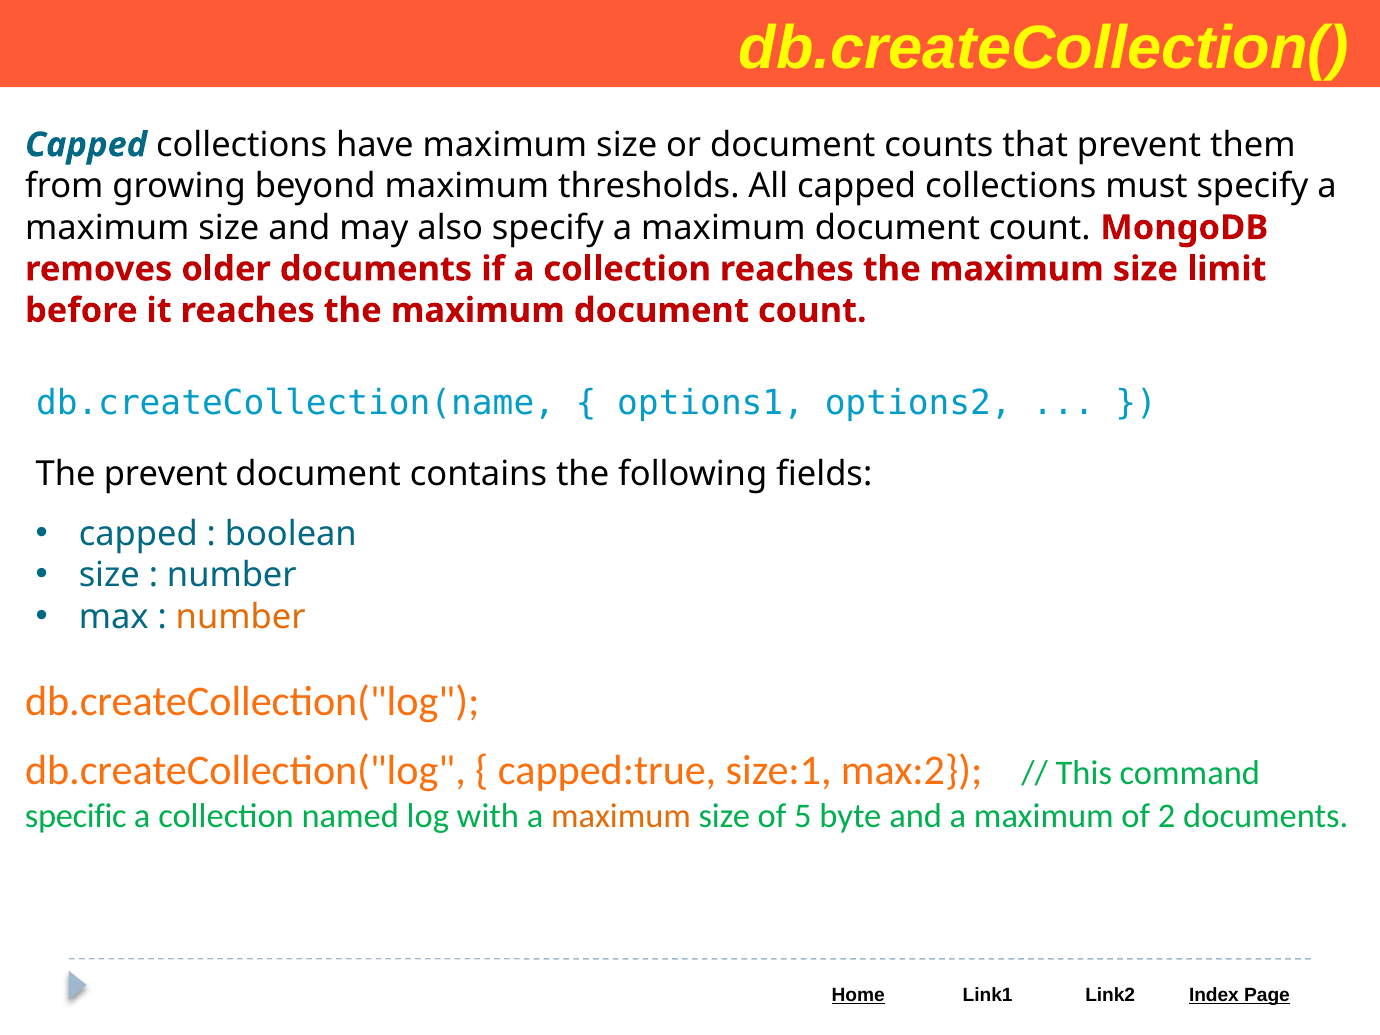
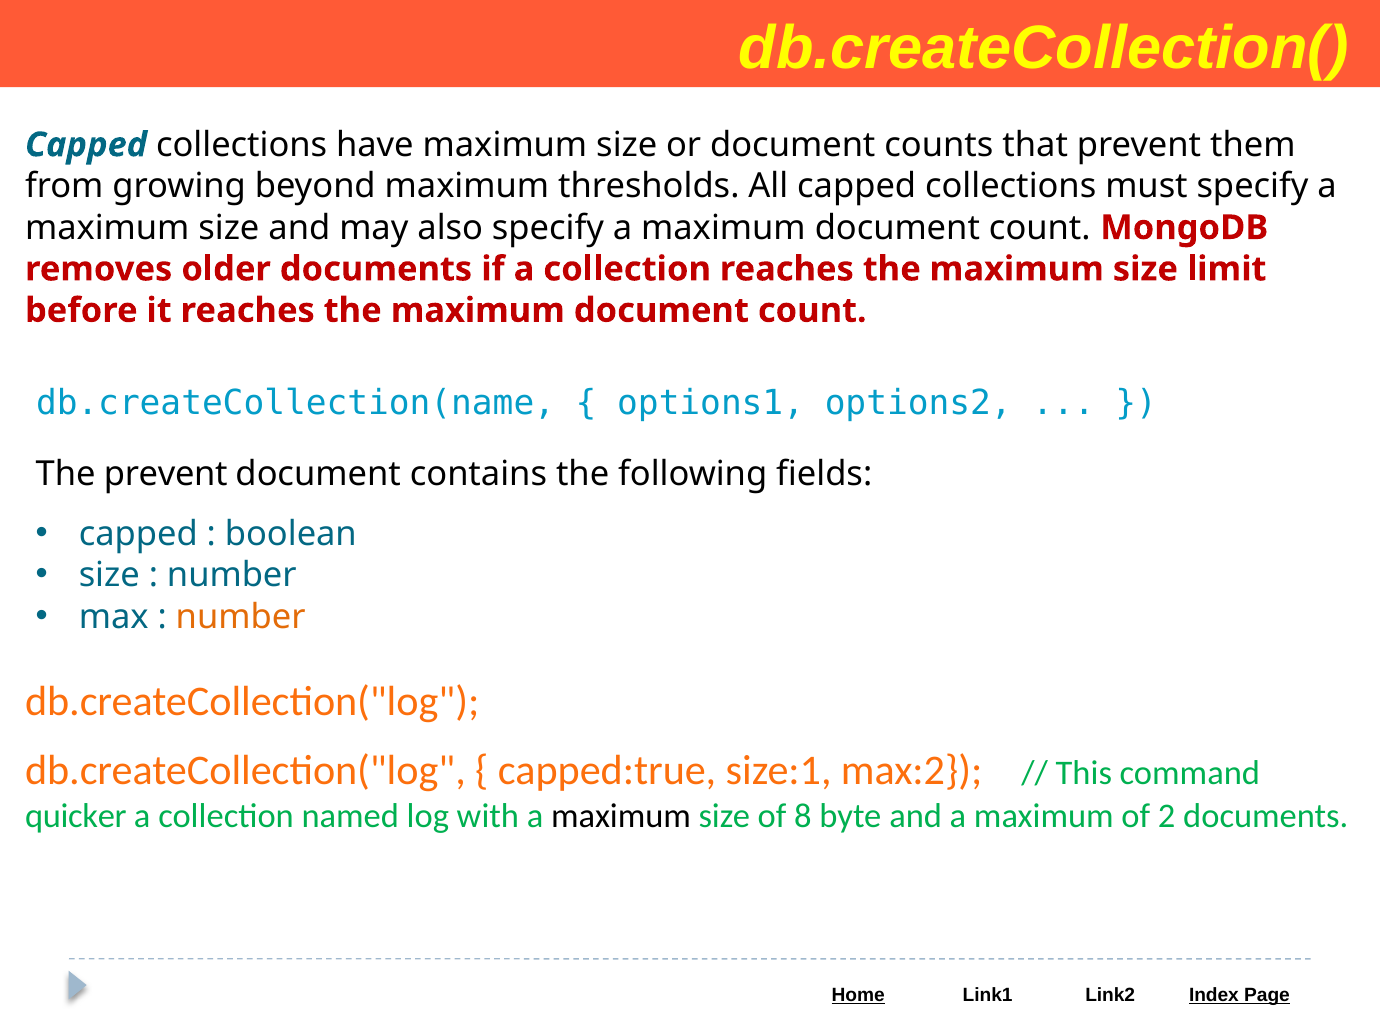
specific: specific -> quicker
maximum at (621, 816) colour: orange -> black
5: 5 -> 8
